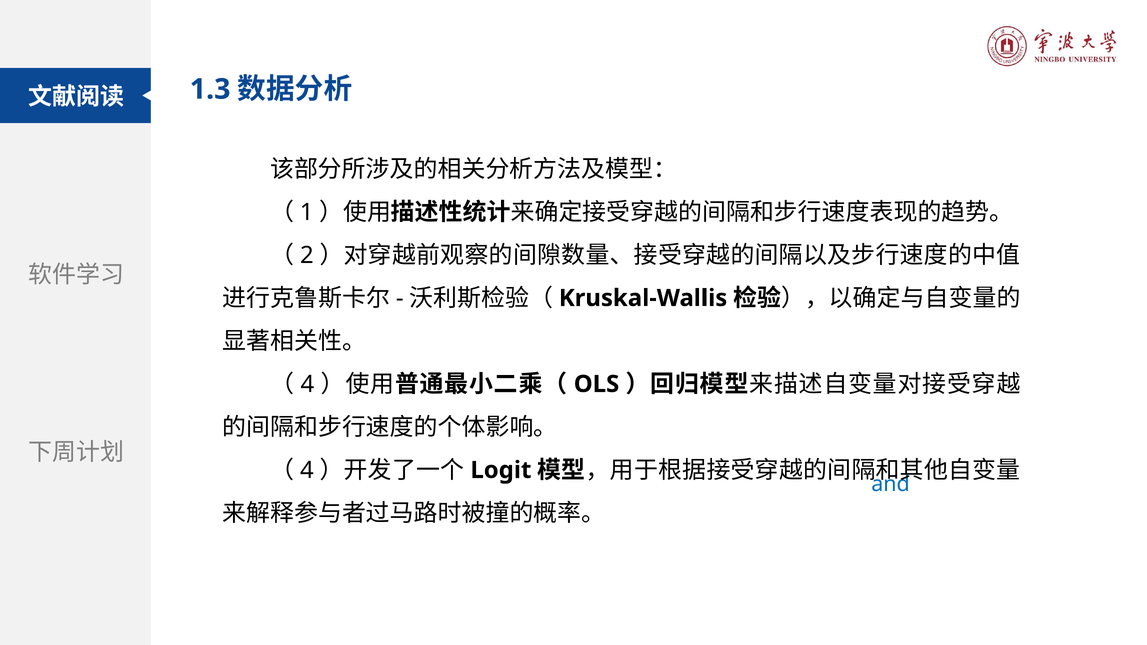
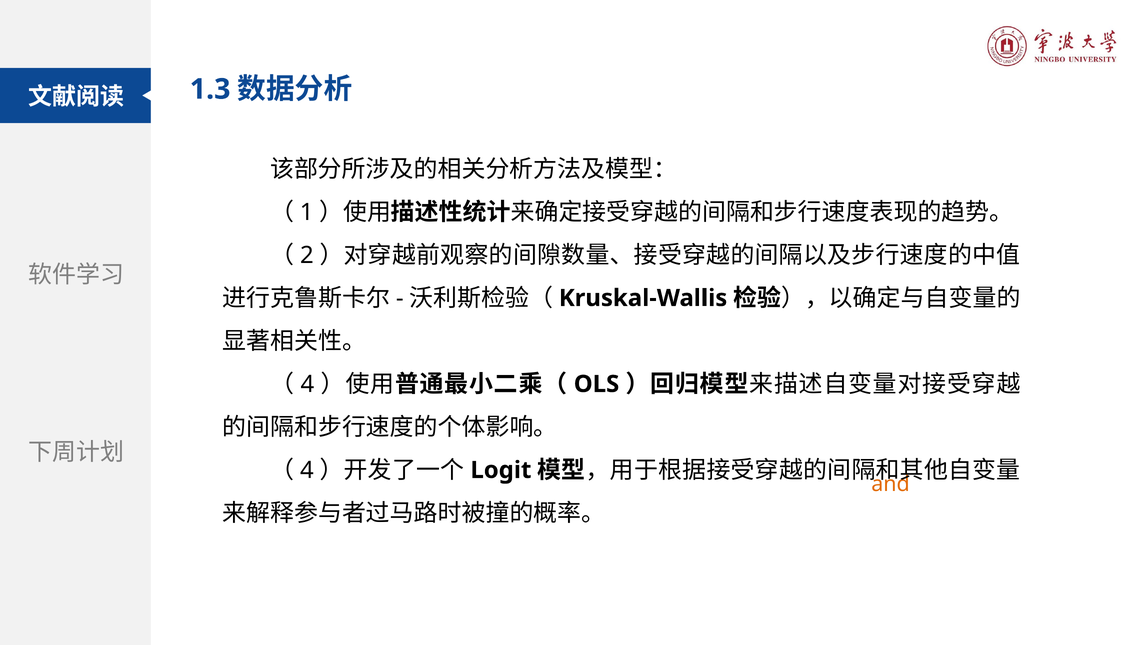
and colour: blue -> orange
